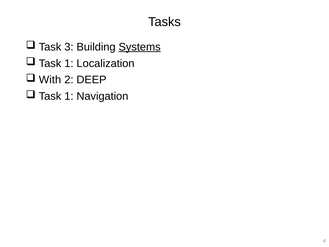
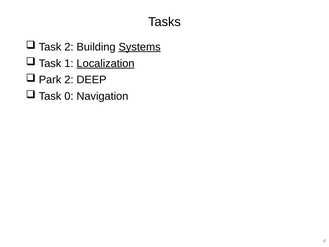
Task 3: 3 -> 2
Localization underline: none -> present
With: With -> Park
1 at (69, 96): 1 -> 0
